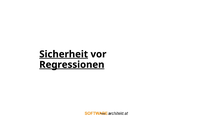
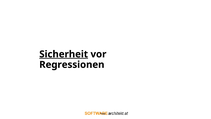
Regressionen underline: present -> none
